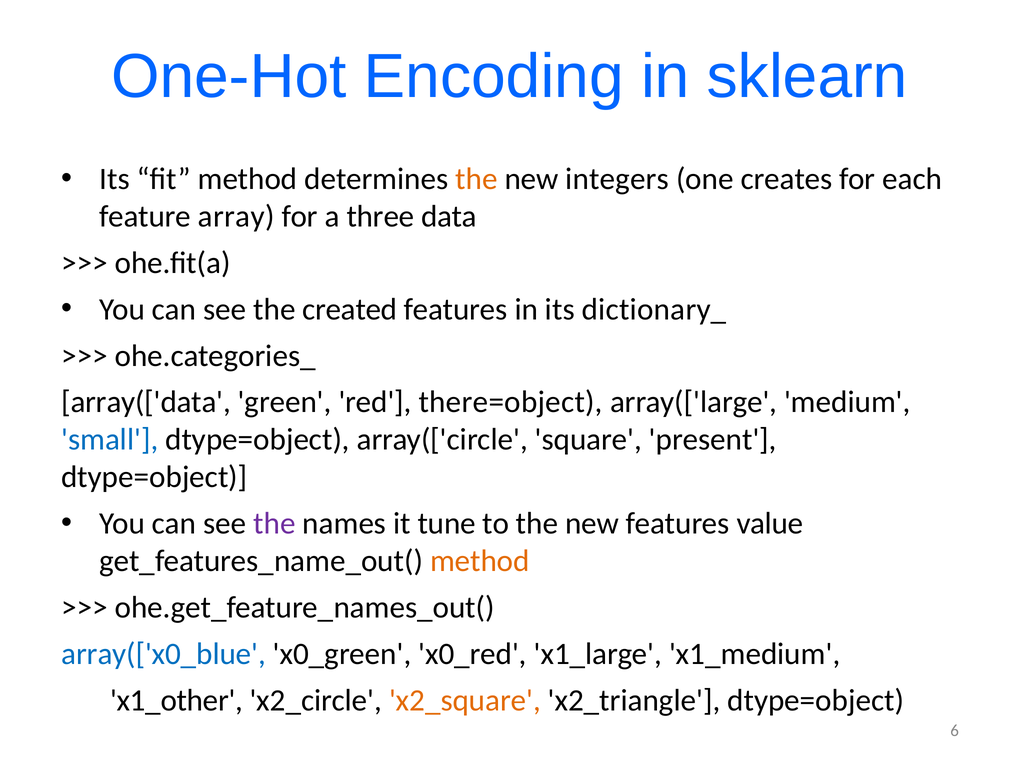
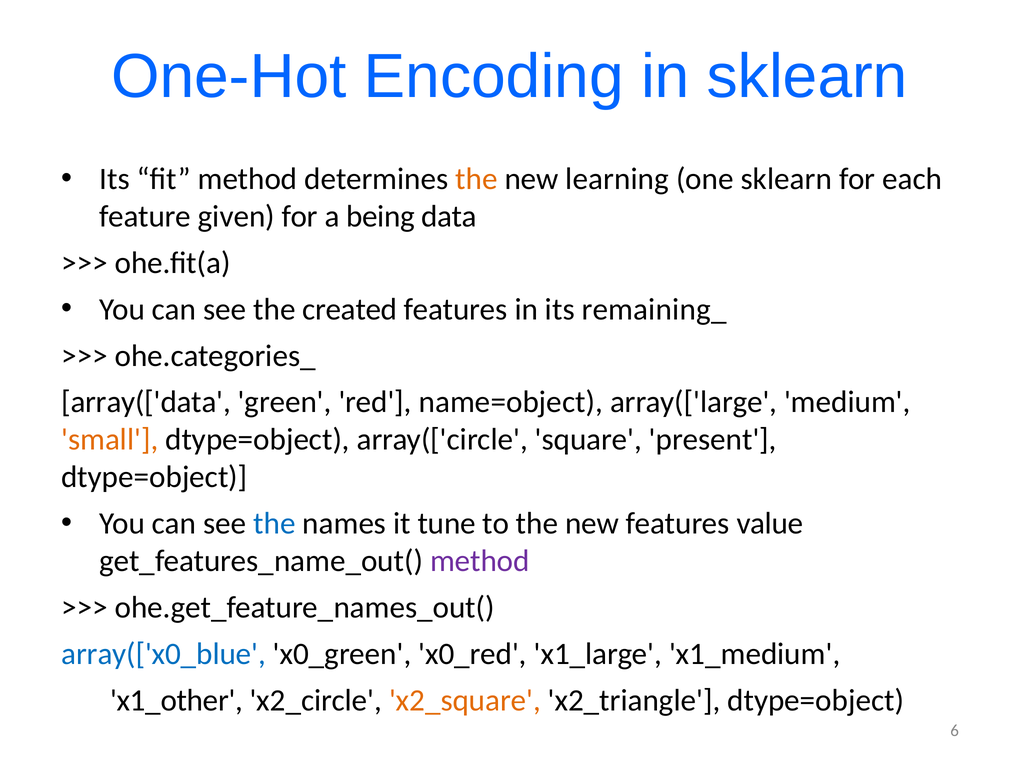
integers: integers -> learning
one creates: creates -> sklearn
array: array -> given
three: three -> being
dictionary_: dictionary_ -> remaining_
there=object: there=object -> name=object
small colour: blue -> orange
the at (274, 523) colour: purple -> blue
method at (480, 561) colour: orange -> purple
